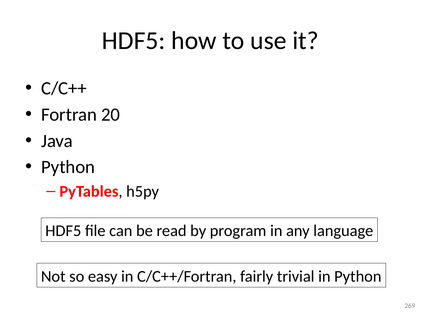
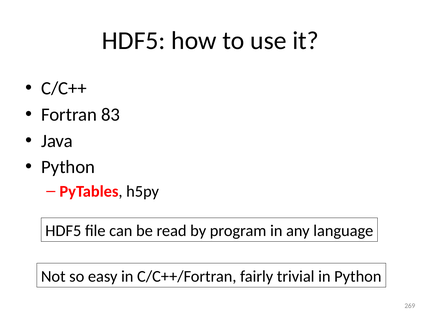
20: 20 -> 83
